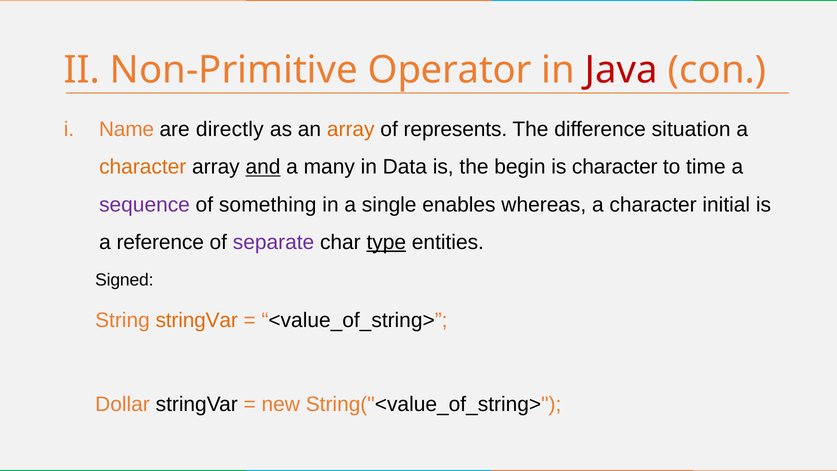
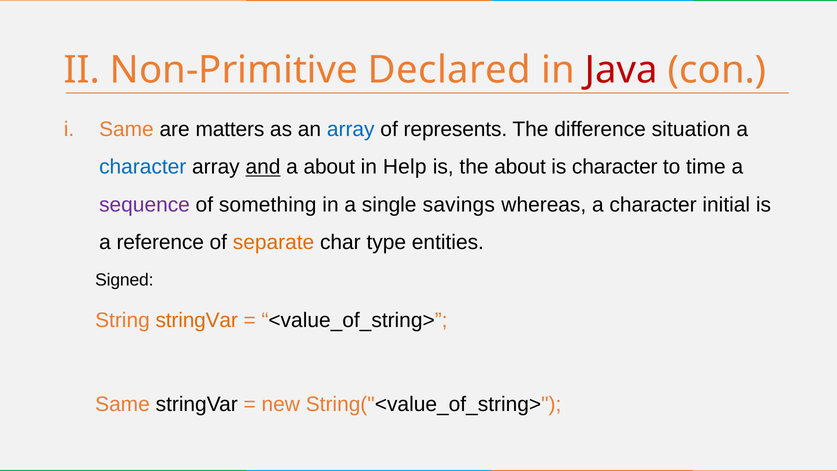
Operator: Operator -> Declared
Name at (127, 129): Name -> Same
directly: directly -> matters
array at (351, 129) colour: orange -> blue
character at (143, 167) colour: orange -> blue
a many: many -> about
Data: Data -> Help
the begin: begin -> about
enables: enables -> savings
separate colour: purple -> orange
type underline: present -> none
Dollar at (123, 404): Dollar -> Same
